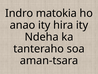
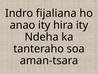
matokia: matokia -> fijaliana
